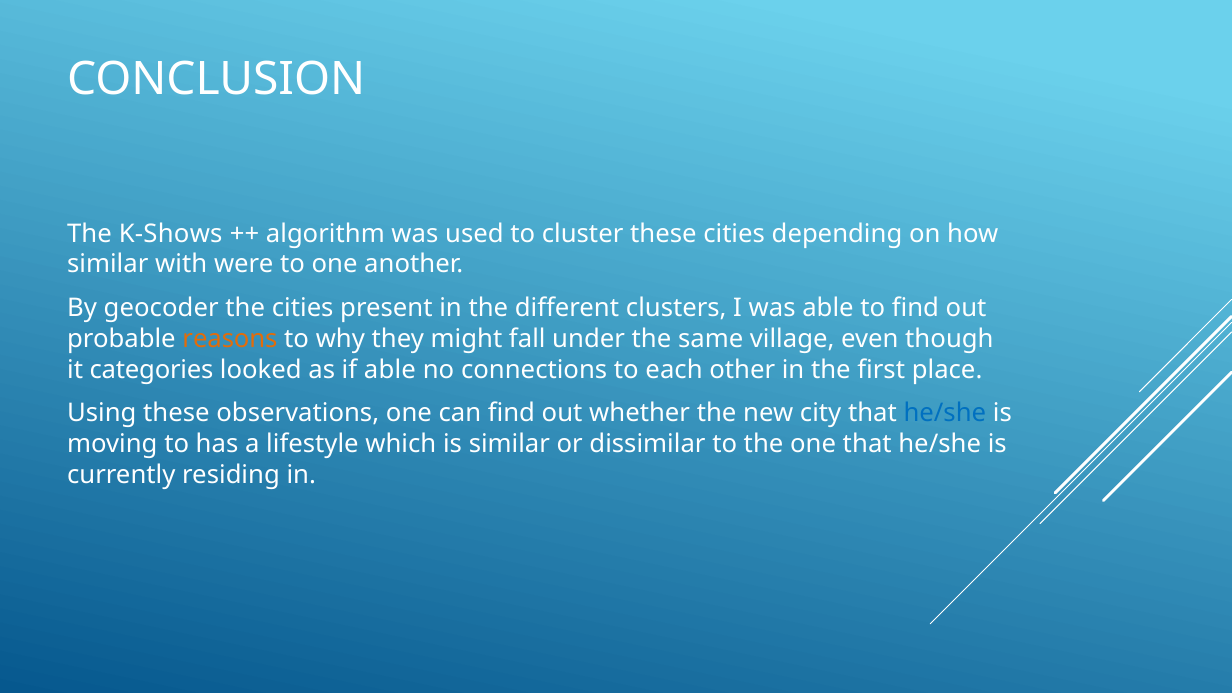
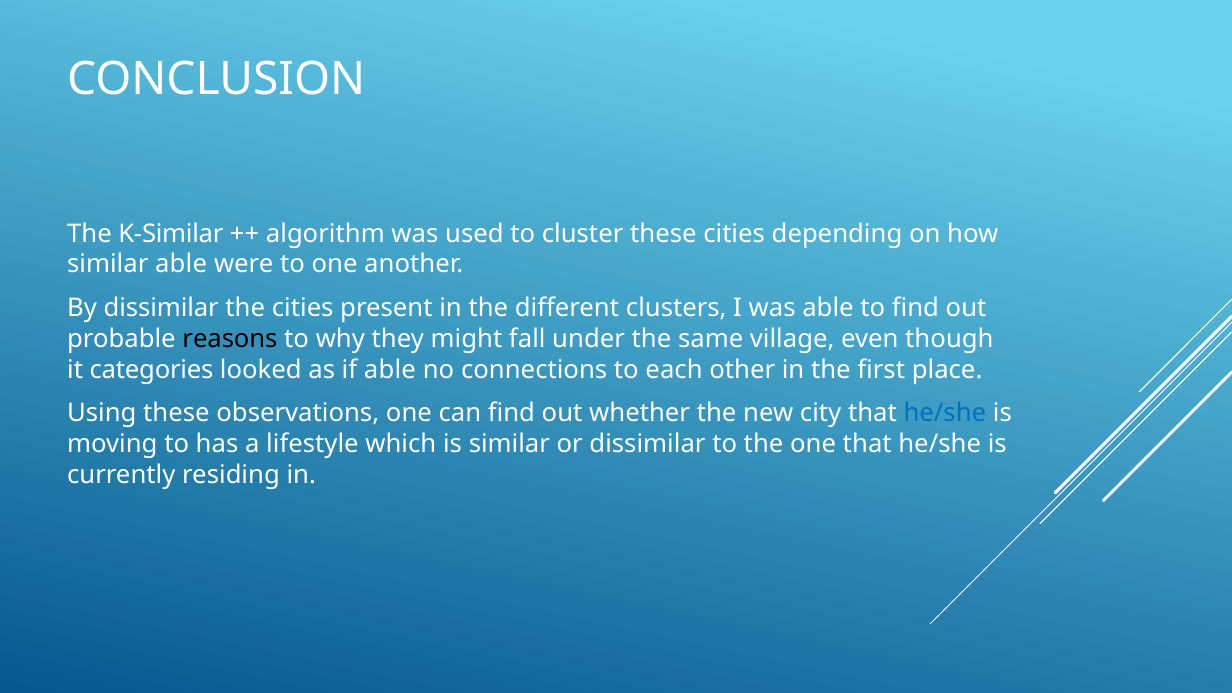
K-Shows: K-Shows -> K-Similar
similar with: with -> able
By geocoder: geocoder -> dissimilar
reasons colour: orange -> black
